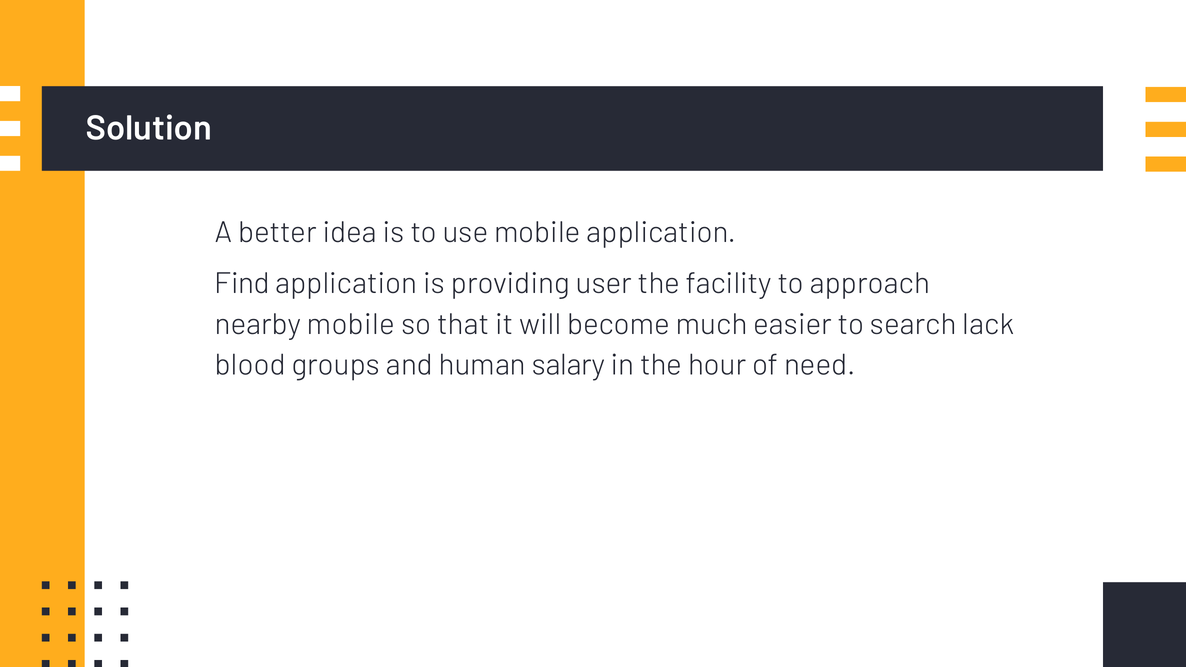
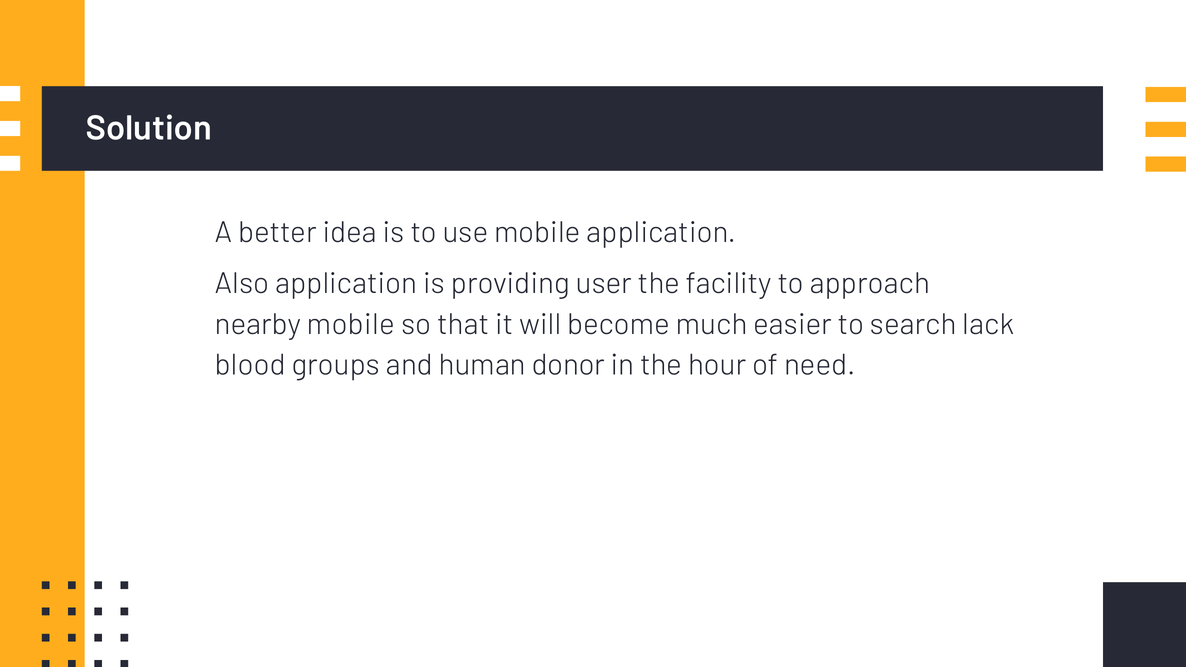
Find: Find -> Also
salary: salary -> donor
